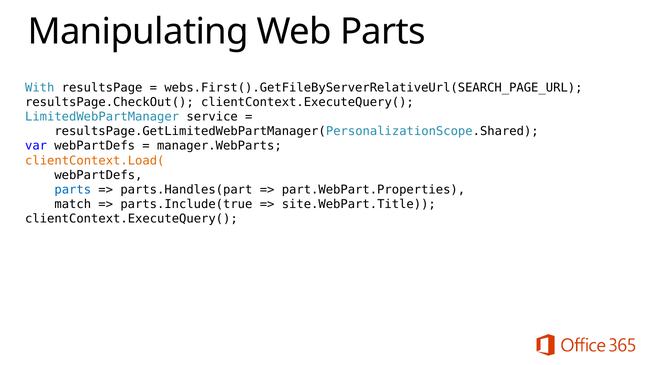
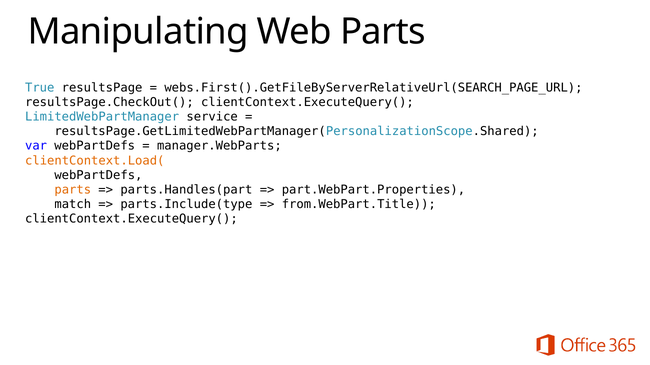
With: With -> True
parts at (73, 190) colour: blue -> orange
parts.Include(true: parts.Include(true -> parts.Include(type
site.WebPart.Title: site.WebPart.Title -> from.WebPart.Title
